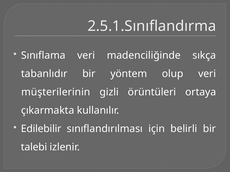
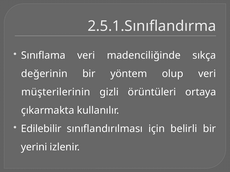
tabanlıdır: tabanlıdır -> değerinin
talebi: talebi -> yerini
